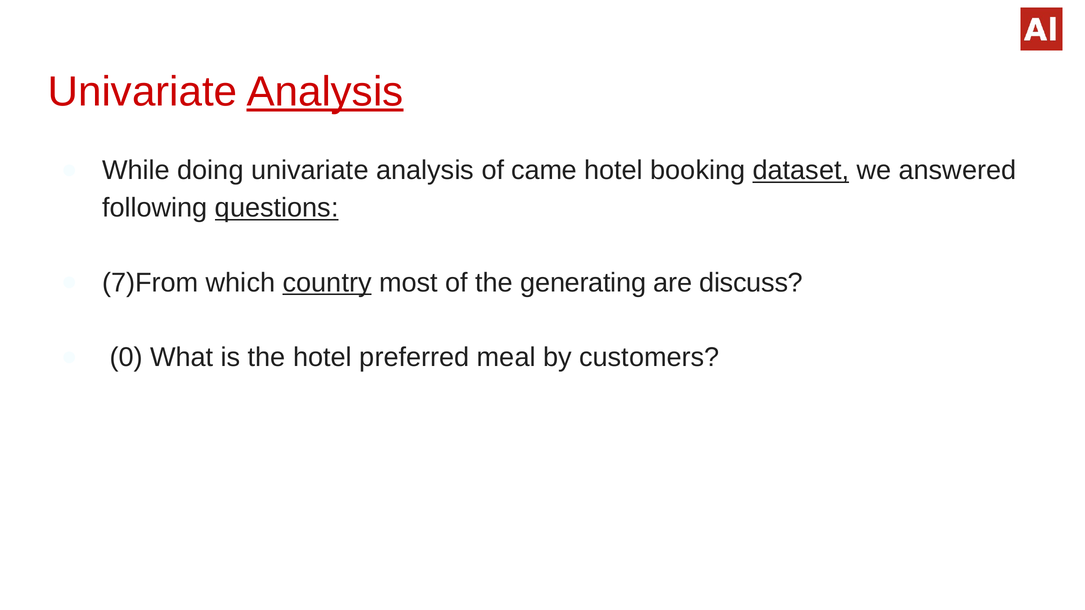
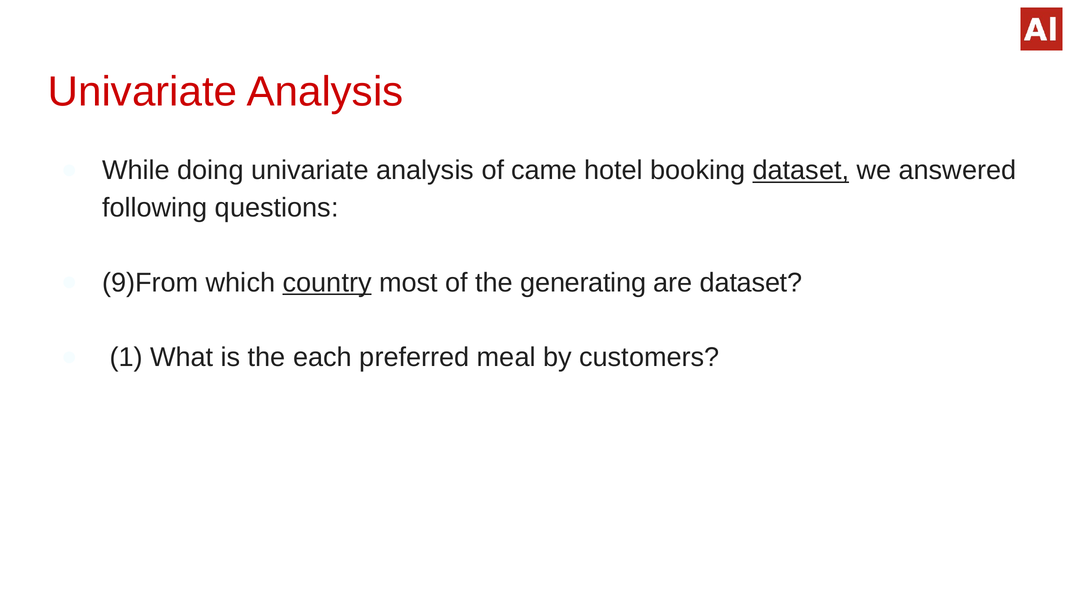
Analysis at (325, 92) underline: present -> none
questions underline: present -> none
7)From: 7)From -> 9)From
are discuss: discuss -> dataset
0: 0 -> 1
the hotel: hotel -> each
